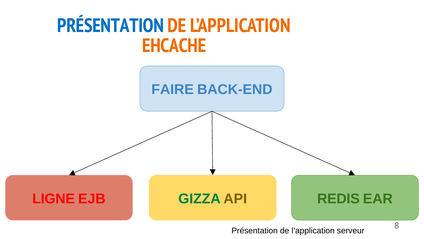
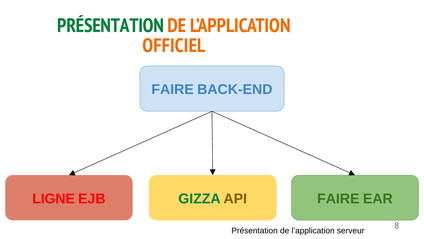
PRÉSENTATION at (111, 26) colour: blue -> green
EHCACHE: EHCACHE -> OFFICIEL
API REDIS: REDIS -> FAIRE
